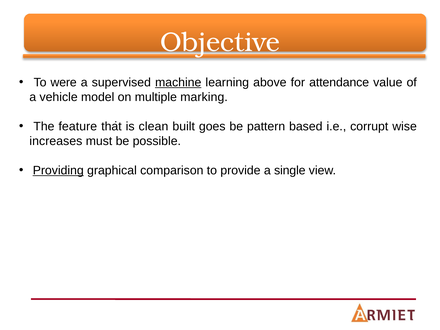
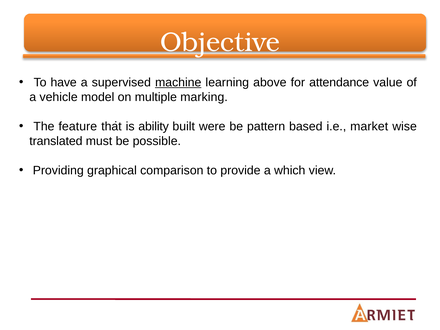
were: were -> have
clean: clean -> ability
goes: goes -> were
corrupt: corrupt -> market
increases: increases -> translated
Providing underline: present -> none
single: single -> which
